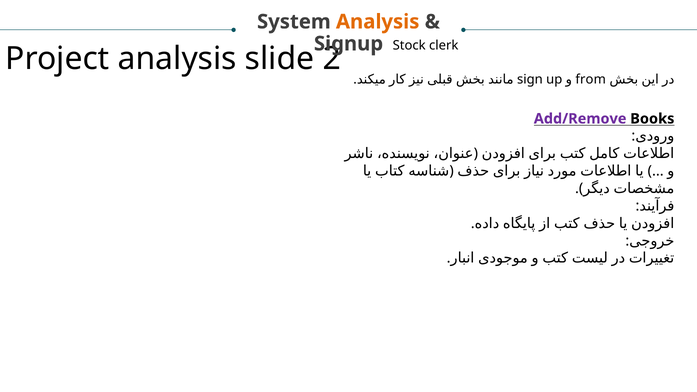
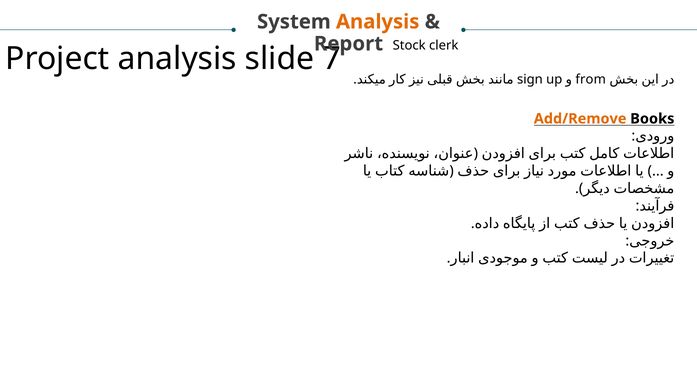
Signup: Signup -> Report
2: 2 -> 7
Add/Remove colour: purple -> orange
